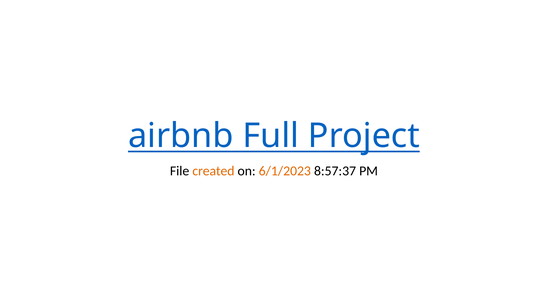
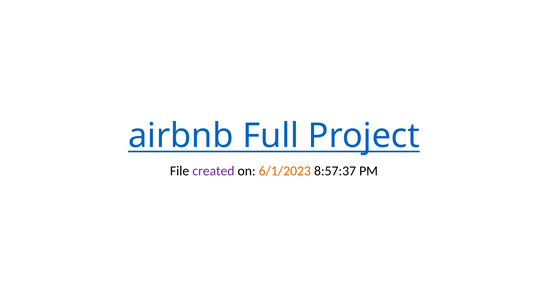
created colour: orange -> purple
